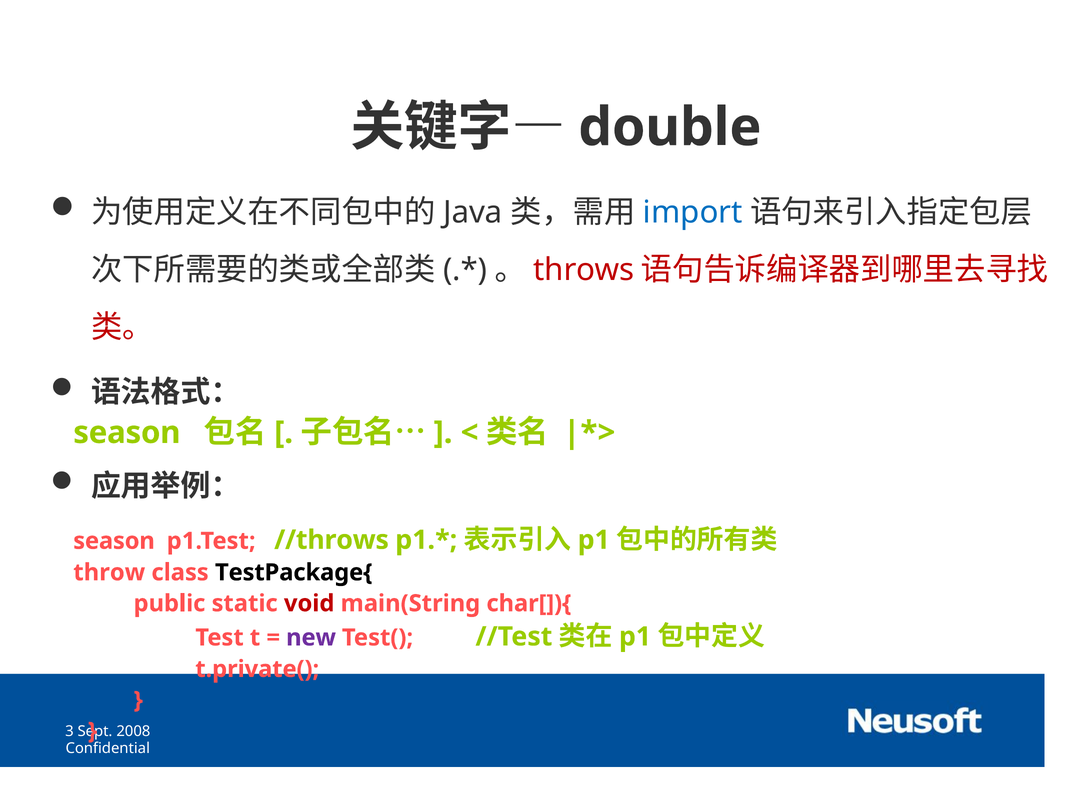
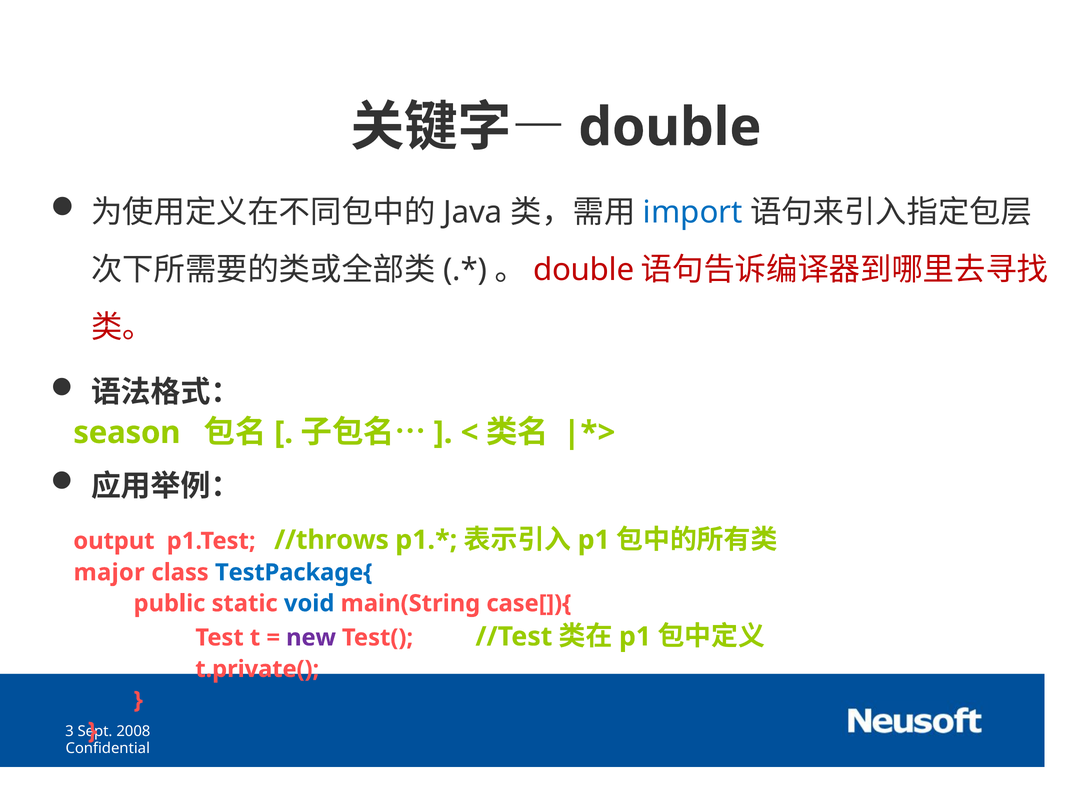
throws at (584, 270): throws -> double
season at (114, 541): season -> output
throw: throw -> major
TestPackage{ colour: black -> blue
void colour: red -> blue
char[]){: char[]){ -> case[]){
